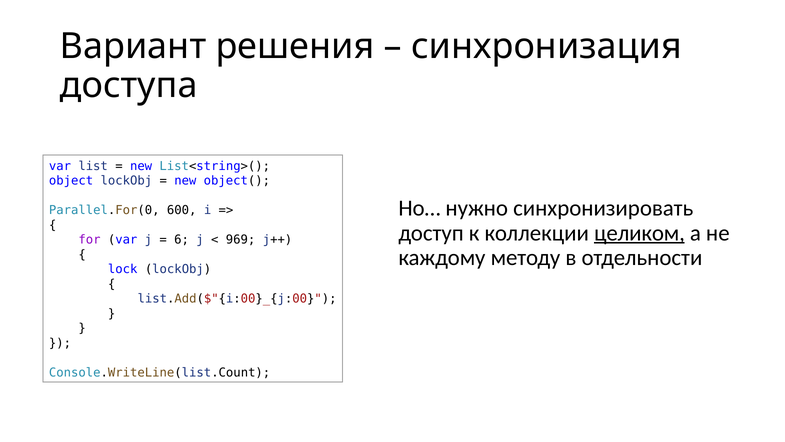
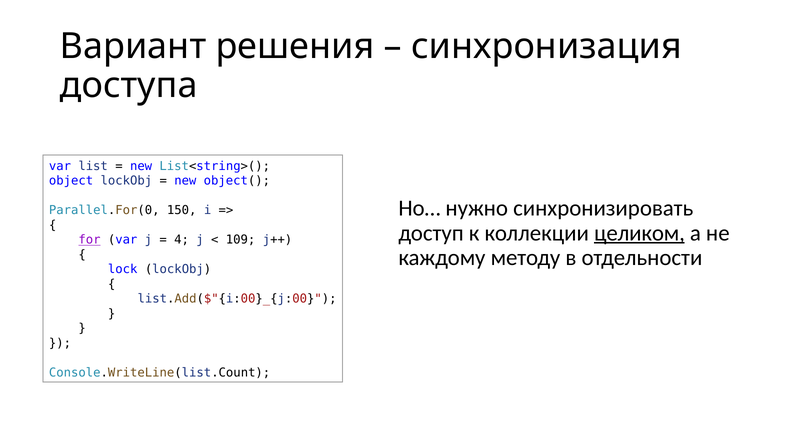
600: 600 -> 150
for underline: none -> present
6: 6 -> 4
969: 969 -> 109
